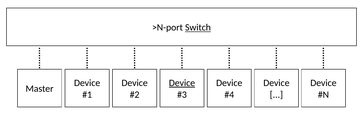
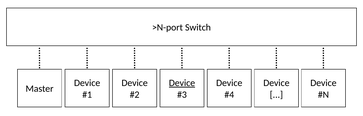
Switch underline: present -> none
